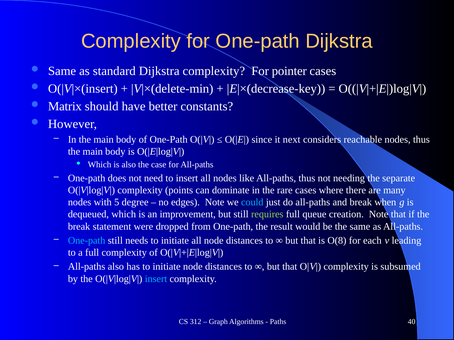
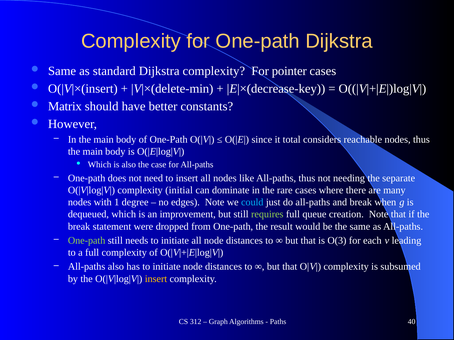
next: next -> total
points: points -> initial
5: 5 -> 1
One-path at (87, 241) colour: light blue -> light green
O(8: O(8 -> O(3
insert at (156, 279) colour: light blue -> yellow
